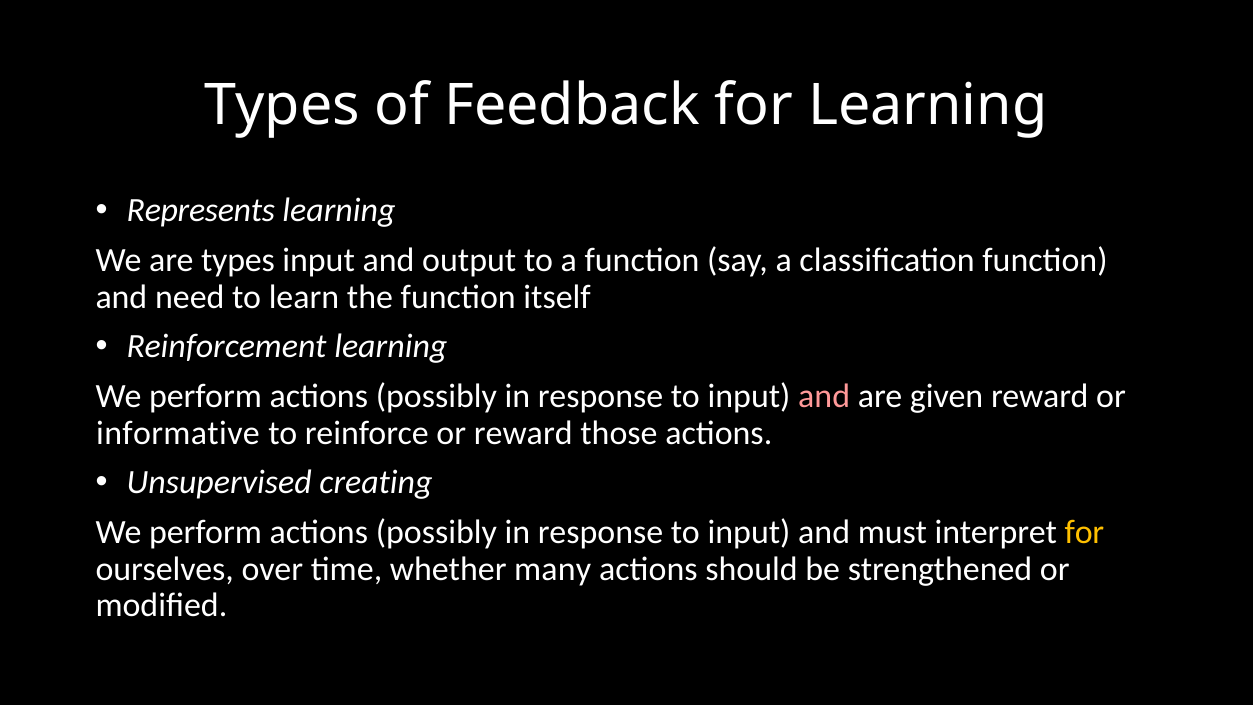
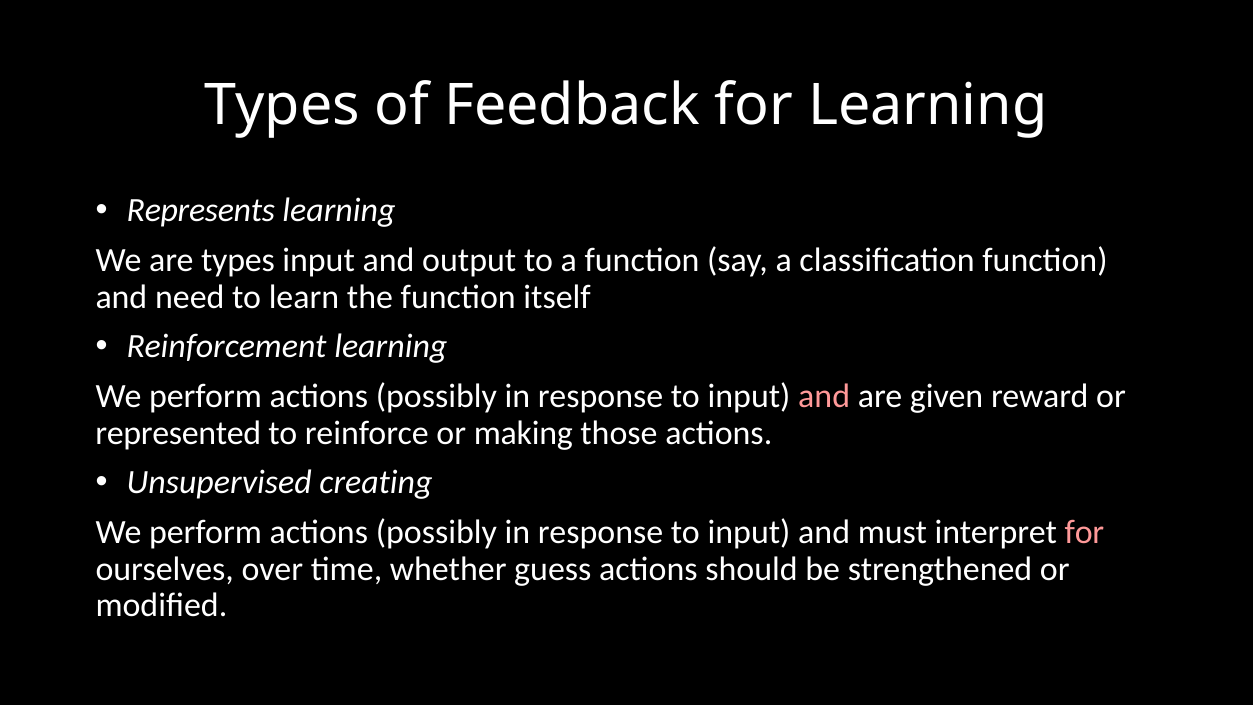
informative: informative -> represented
or reward: reward -> making
for at (1084, 532) colour: yellow -> pink
many: many -> guess
